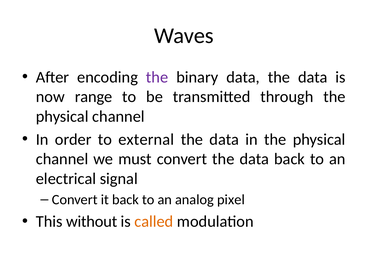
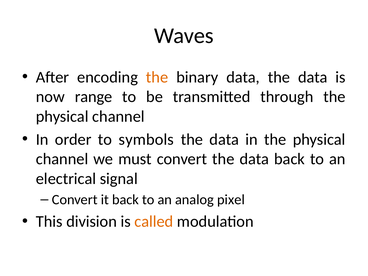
the at (157, 77) colour: purple -> orange
external: external -> symbols
without: without -> division
